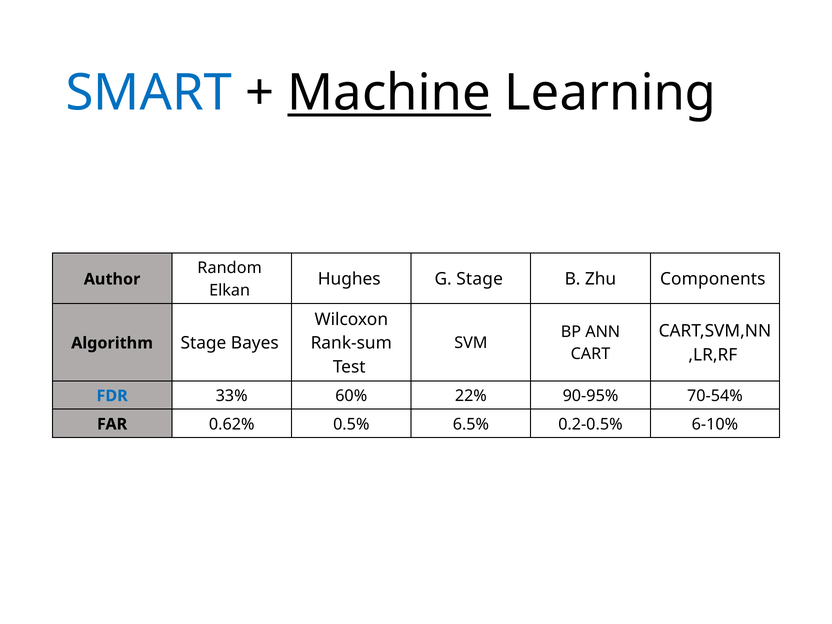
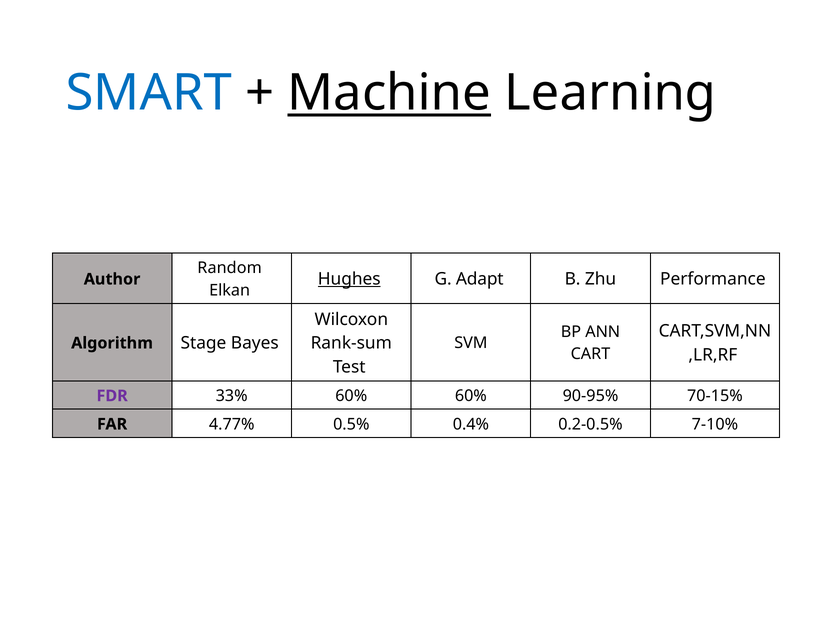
Hughes underline: none -> present
G Stage: Stage -> Adapt
Components: Components -> Performance
FDR colour: blue -> purple
60% 22%: 22% -> 60%
70-54%: 70-54% -> 70-15%
0.62%: 0.62% -> 4.77%
6.5%: 6.5% -> 0.4%
6-10%: 6-10% -> 7-10%
